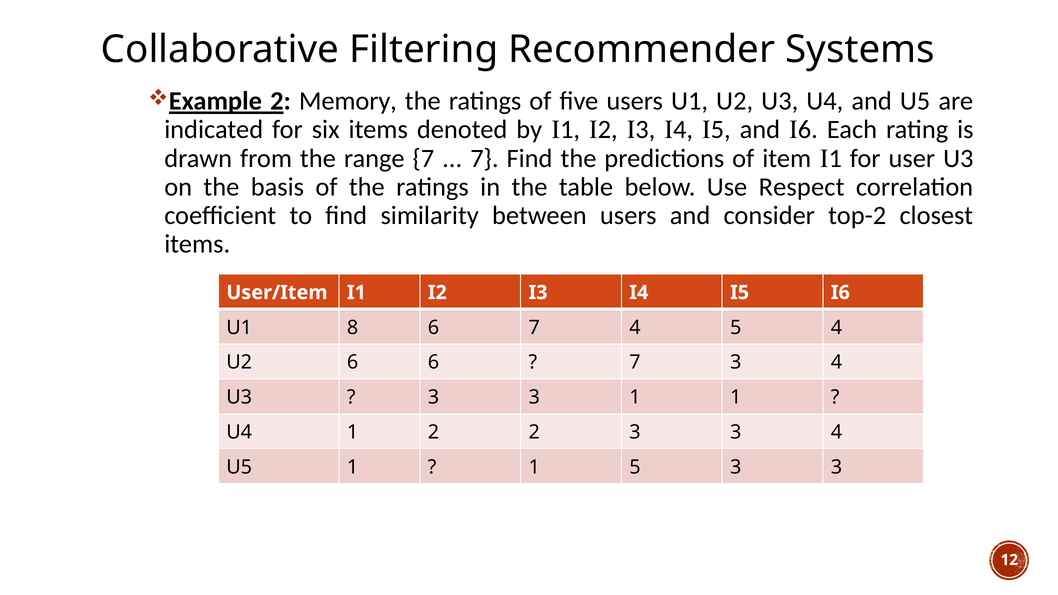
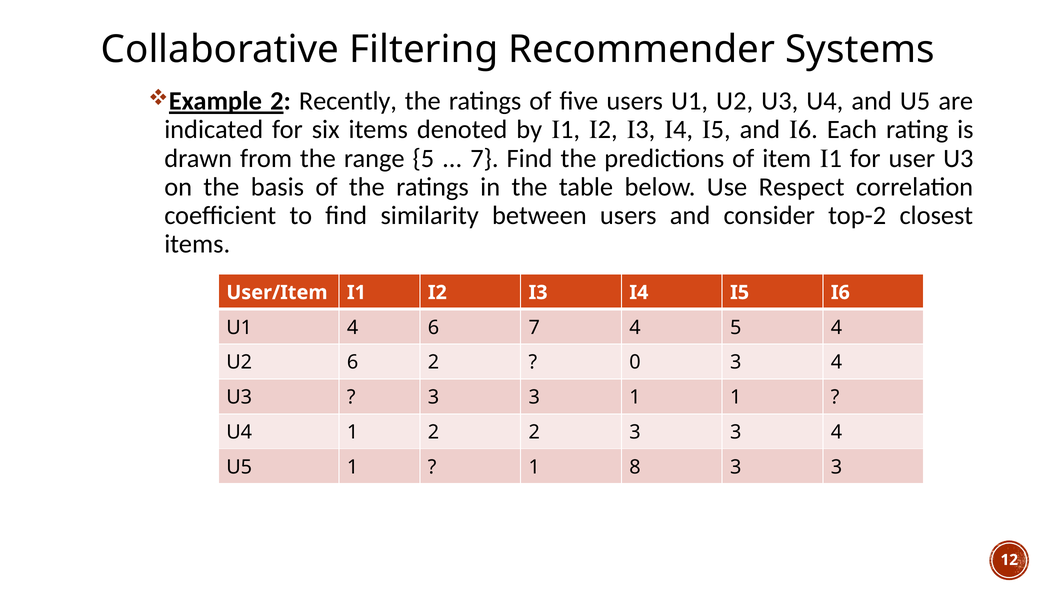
Memory: Memory -> Recently
range 7: 7 -> 5
U1 8: 8 -> 4
6 6: 6 -> 2
7 at (635, 363): 7 -> 0
1 5: 5 -> 8
